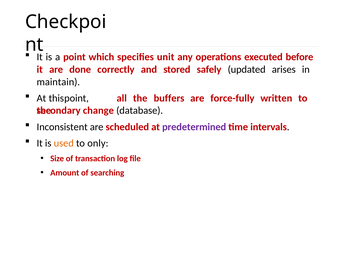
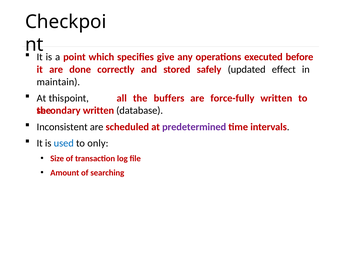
specifies unit: unit -> give
arises: arises -> effect
change at (98, 110): change -> written
used colour: orange -> blue
